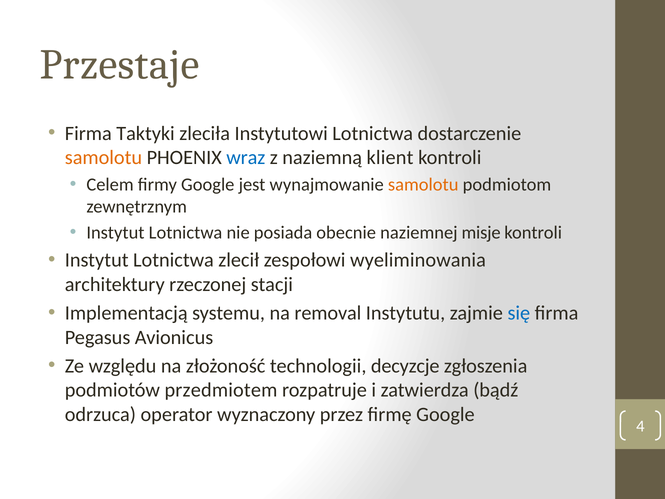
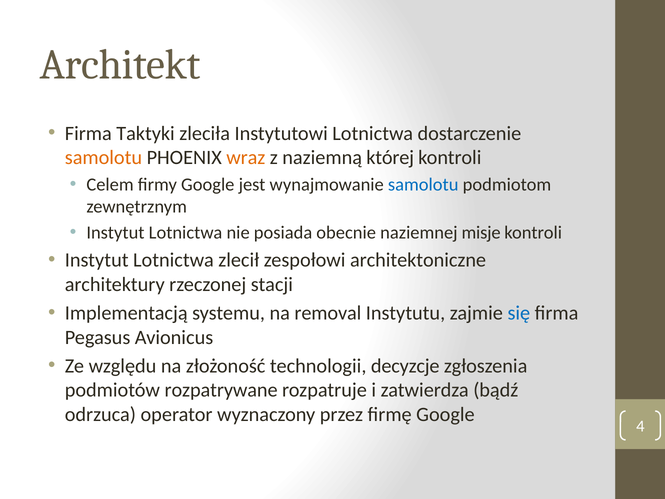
Przestaje: Przestaje -> Architekt
wraz colour: blue -> orange
klient: klient -> której
samolotu at (423, 185) colour: orange -> blue
wyeliminowania: wyeliminowania -> architektoniczne
przedmiotem: przedmiotem -> rozpatrywane
